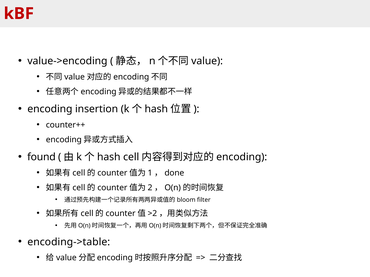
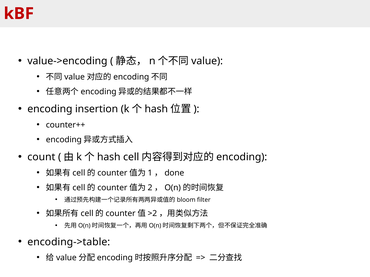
found: found -> count
